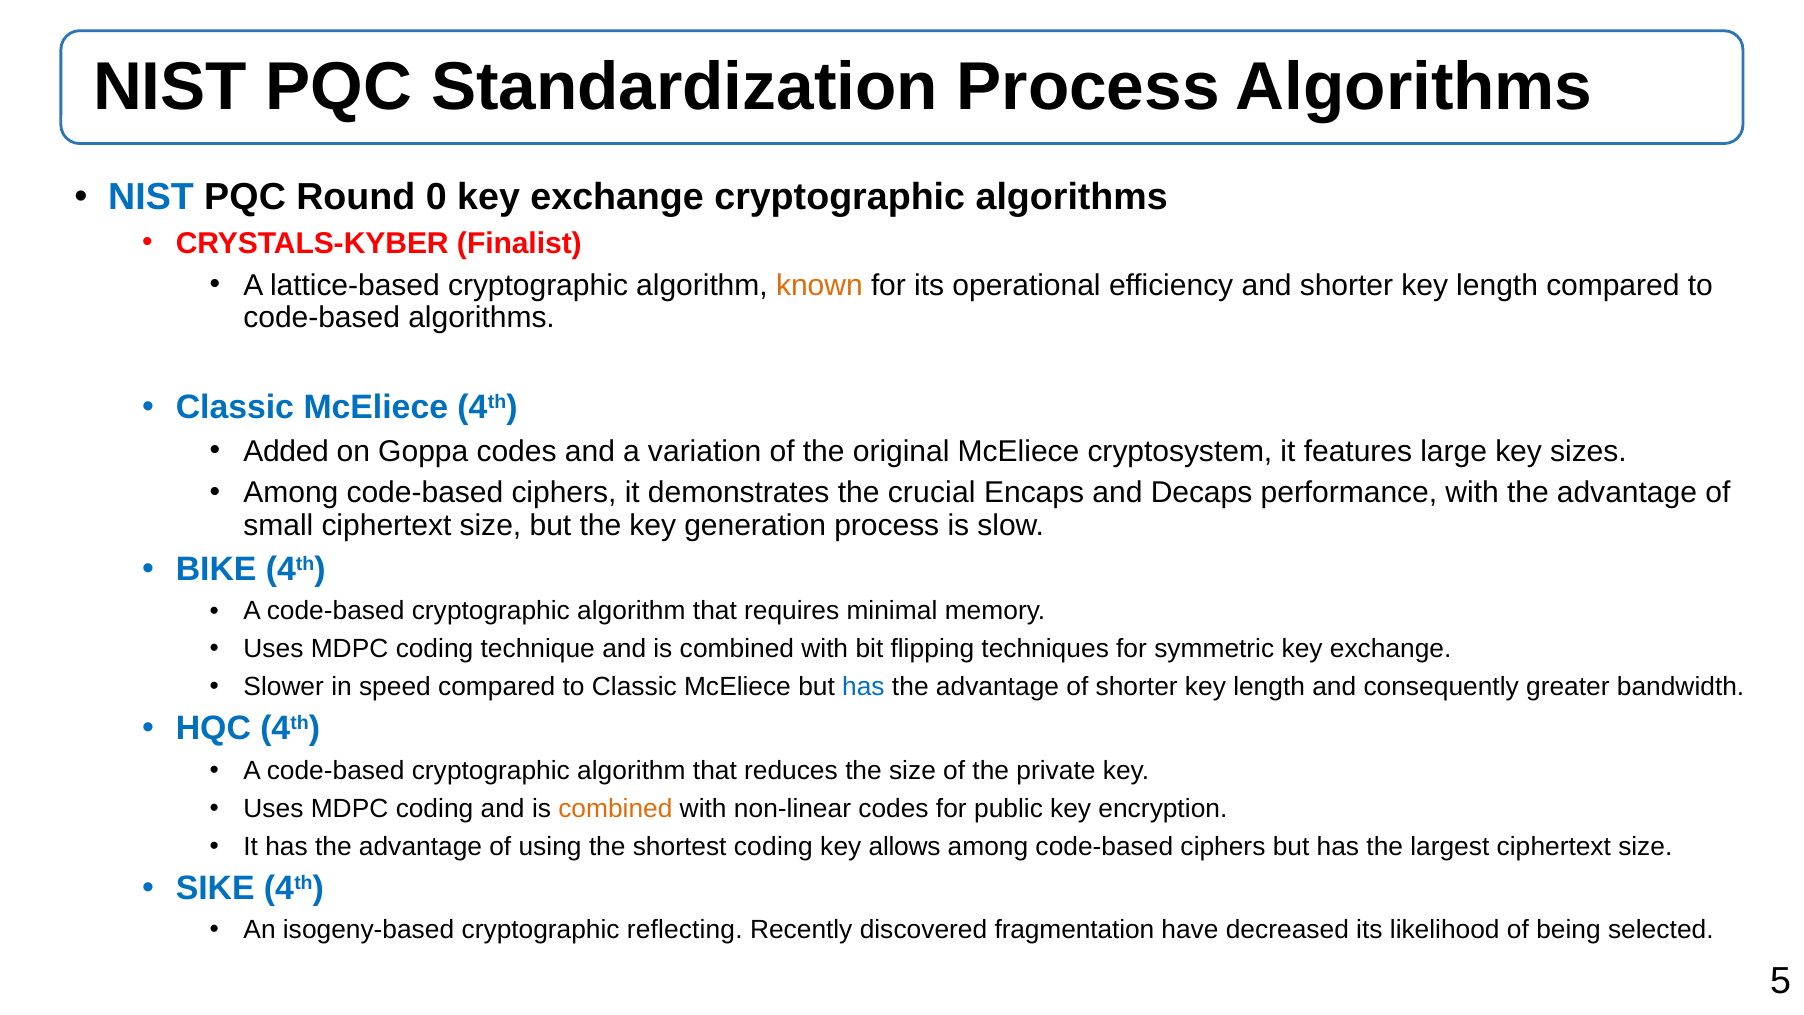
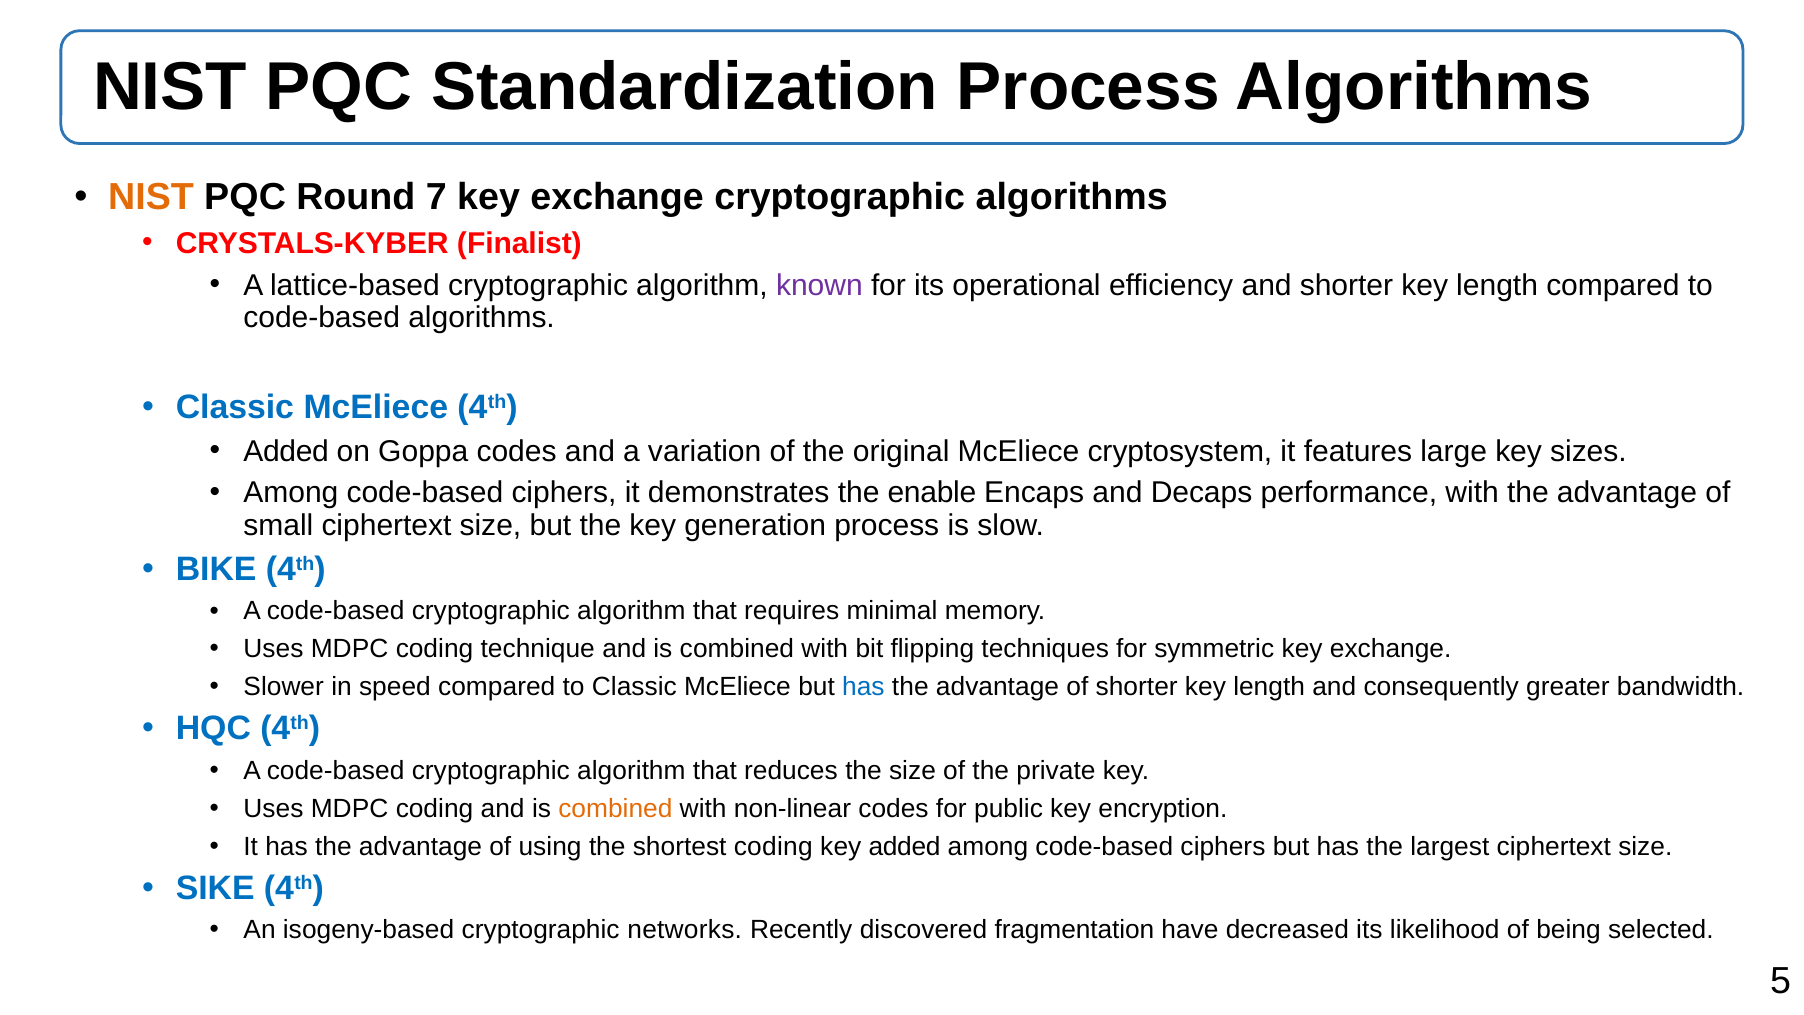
NIST at (151, 197) colour: blue -> orange
0: 0 -> 7
known colour: orange -> purple
crucial: crucial -> enable
key allows: allows -> added
reflecting: reflecting -> networks
